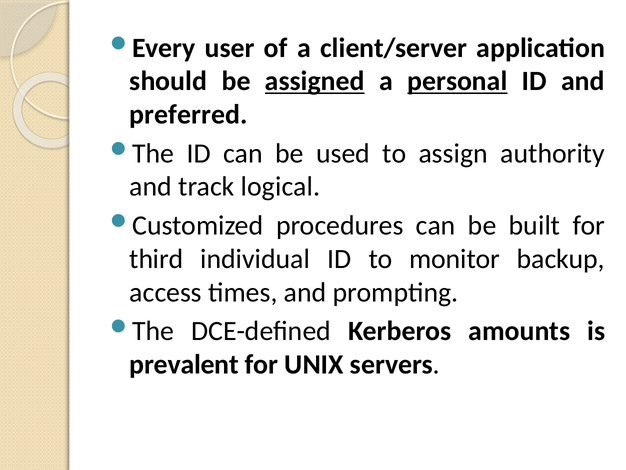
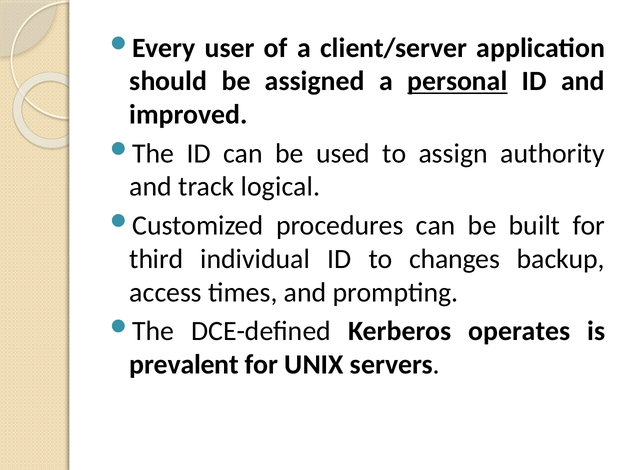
assigned underline: present -> none
preferred: preferred -> improved
monitor: monitor -> changes
amounts: amounts -> operates
